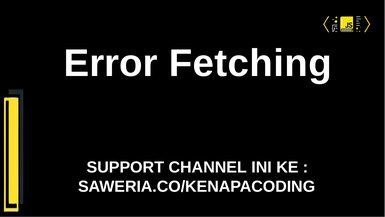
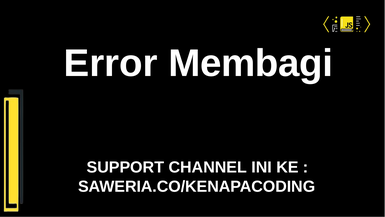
Fetching: Fetching -> Membagi
